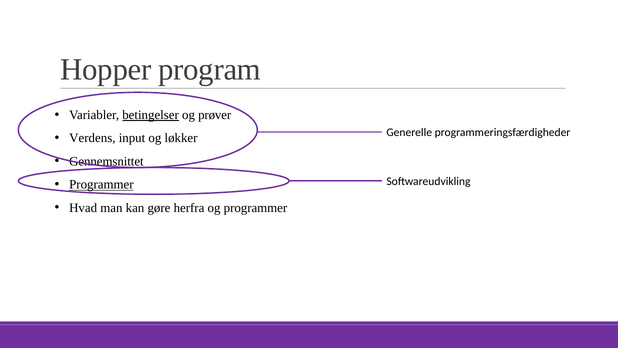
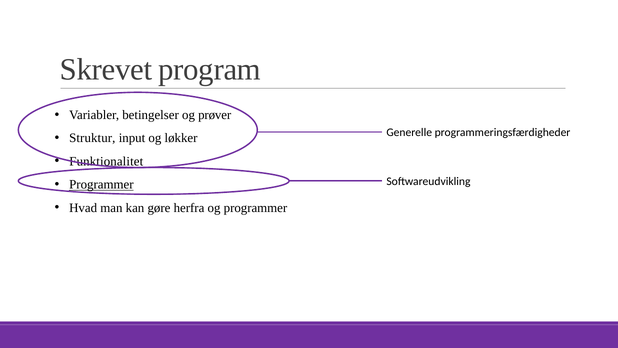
Hopper: Hopper -> Skrevet
betingelser underline: present -> none
Verdens: Verdens -> Struktur
Gennemsnittet: Gennemsnittet -> Funktionalitet
